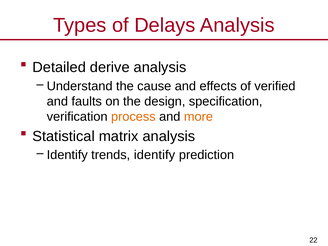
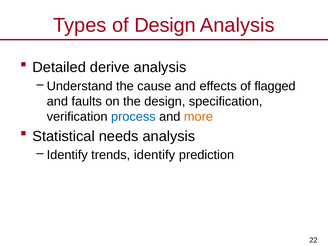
of Delays: Delays -> Design
verified: verified -> flagged
process colour: orange -> blue
matrix: matrix -> needs
